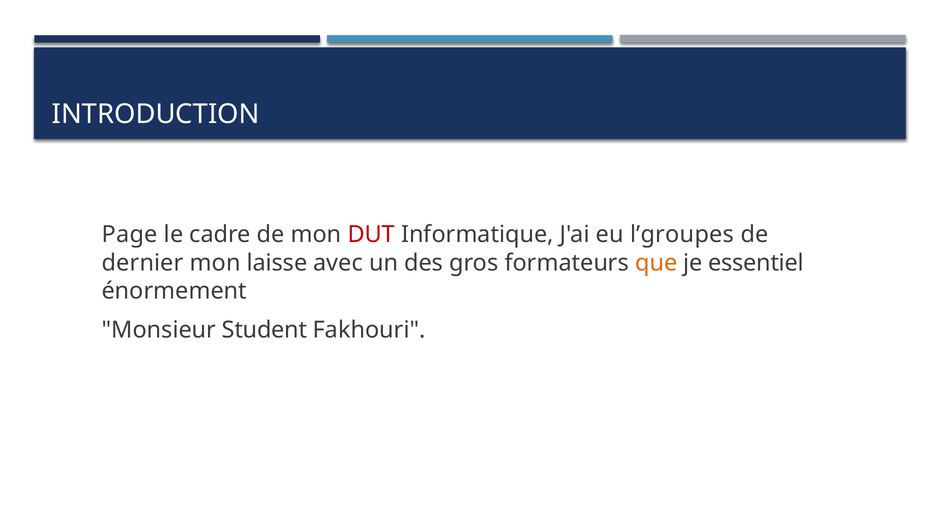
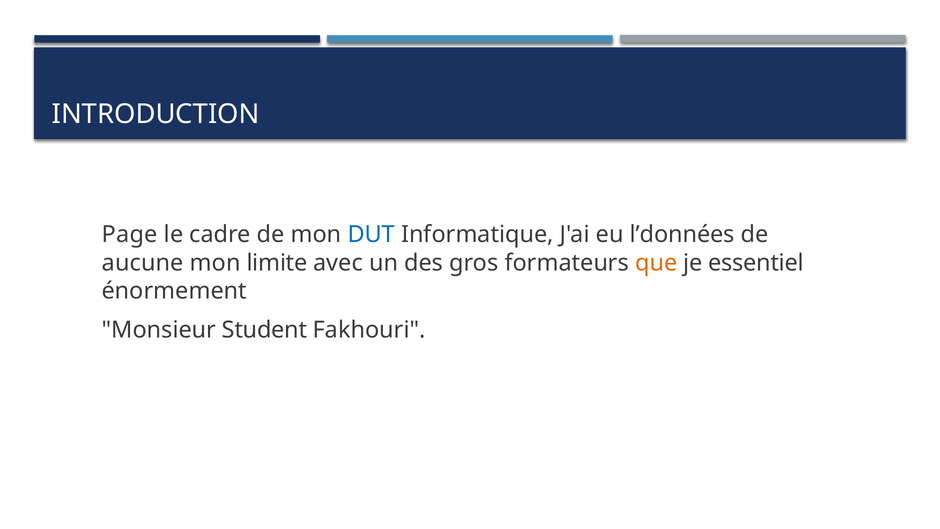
DUT colour: red -> blue
l’groupes: l’groupes -> l’données
dernier: dernier -> aucune
laisse: laisse -> limite
